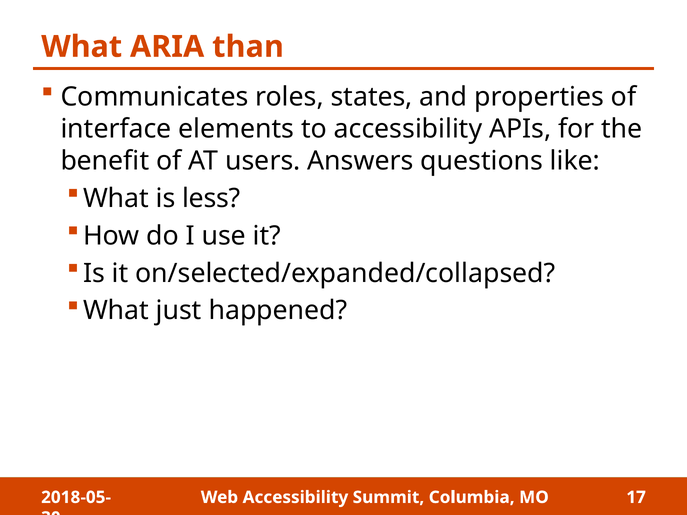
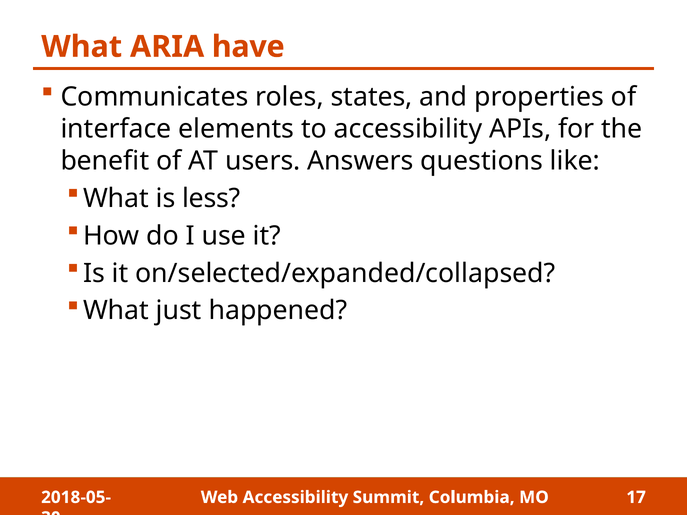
than: than -> have
